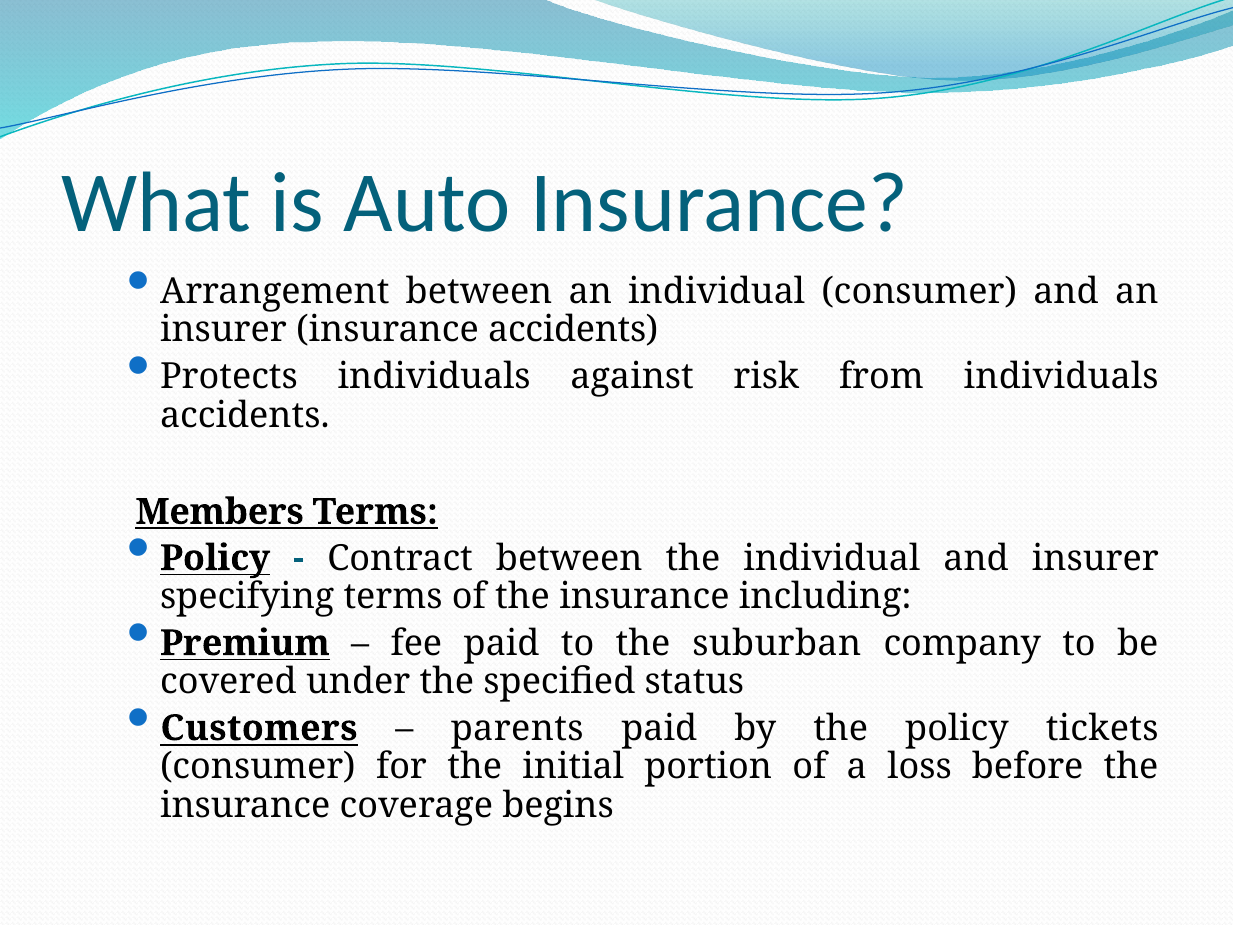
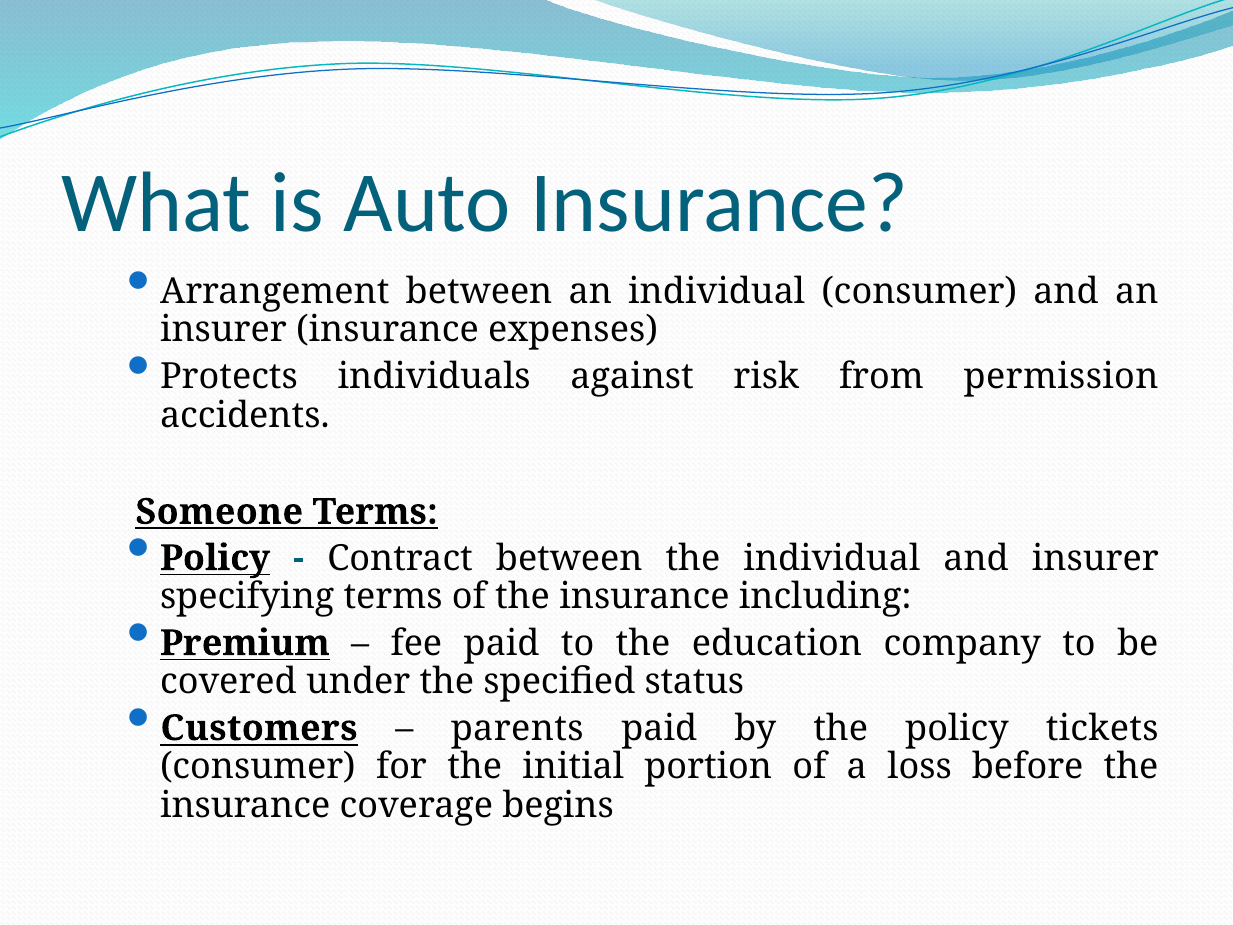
insurance accidents: accidents -> expenses
from individuals: individuals -> permission
Members: Members -> Someone
suburban: suburban -> education
